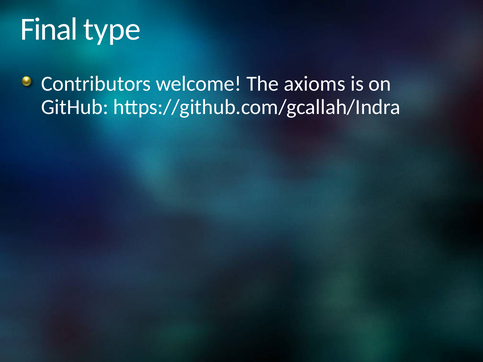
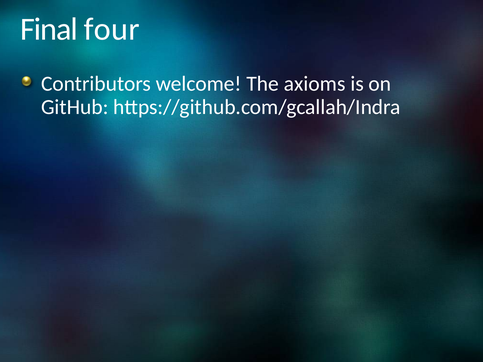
type: type -> four
